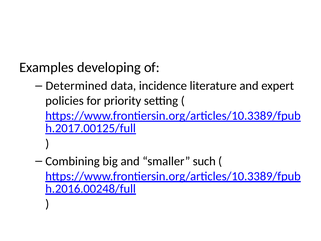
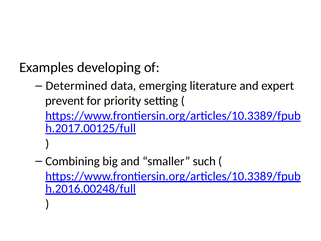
incidence: incidence -> emerging
policies: policies -> prevent
